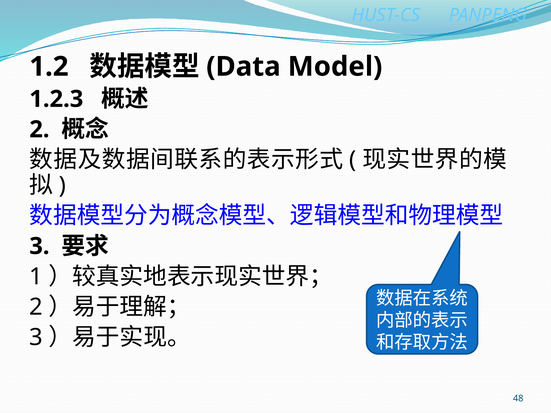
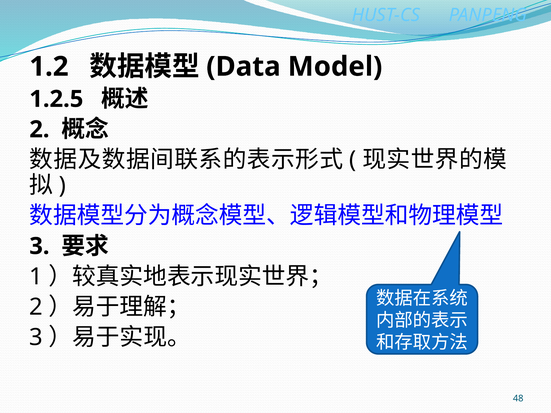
1.2.3: 1.2.3 -> 1.2.5
